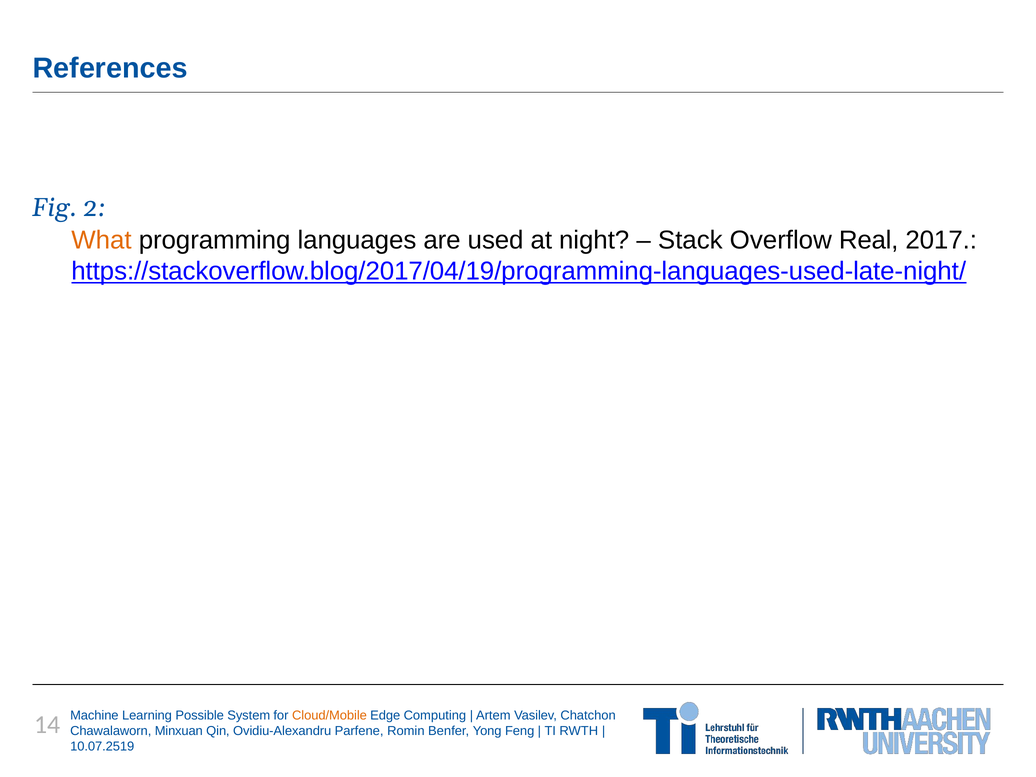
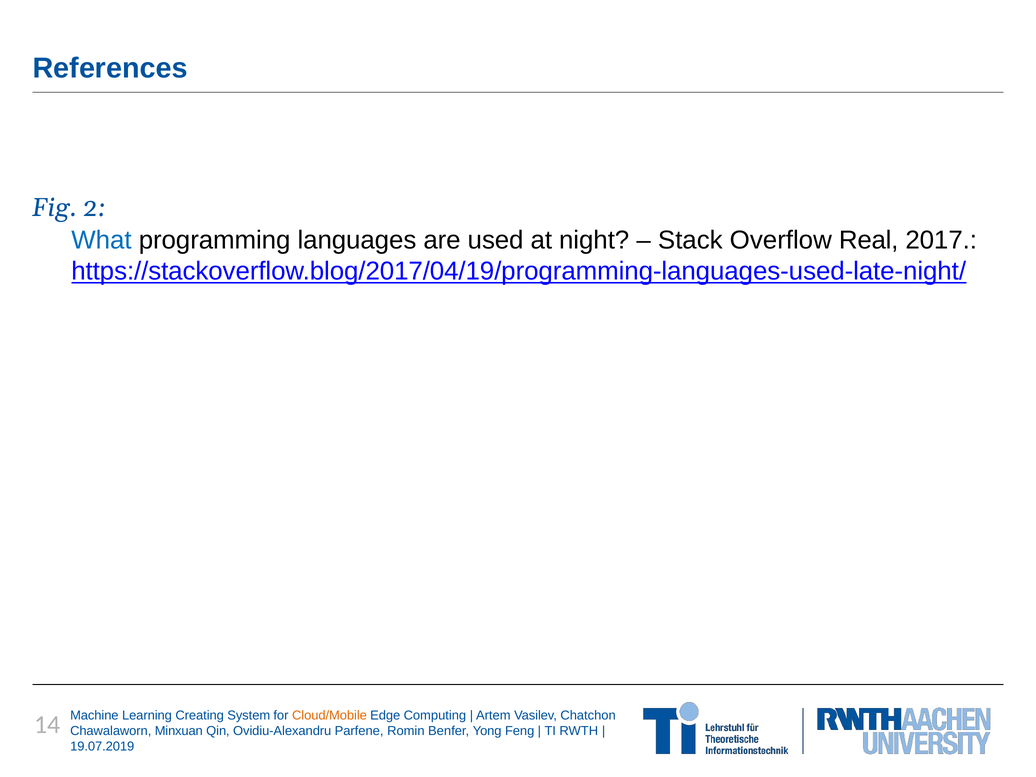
What colour: orange -> blue
Possible: Possible -> Creating
10.07.2519: 10.07.2519 -> 19.07.2019
